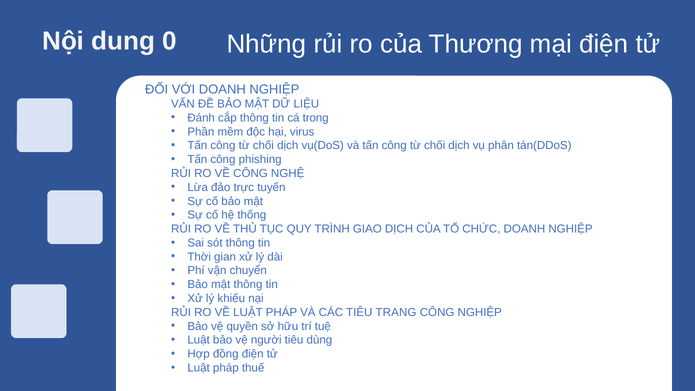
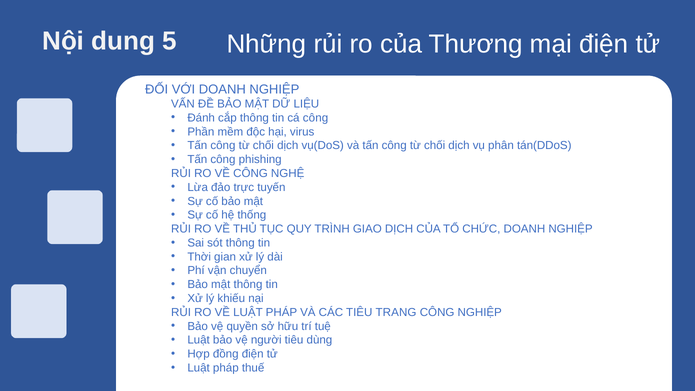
0: 0 -> 5
cá trong: trong -> công
